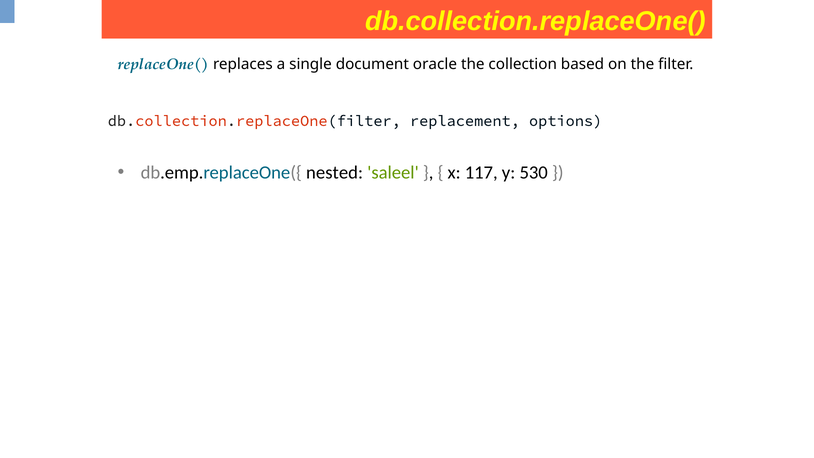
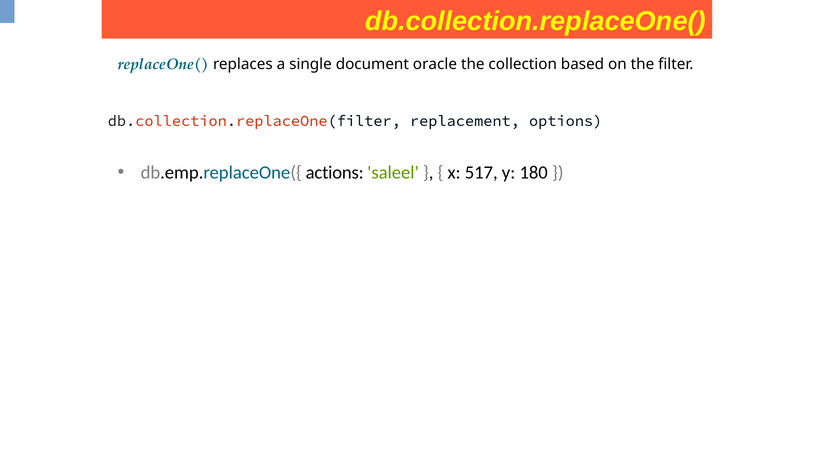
nested: nested -> actions
117: 117 -> 517
530: 530 -> 180
